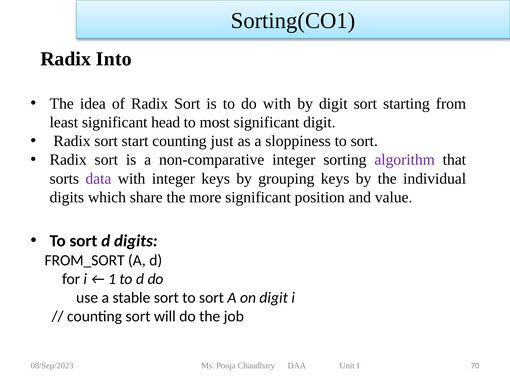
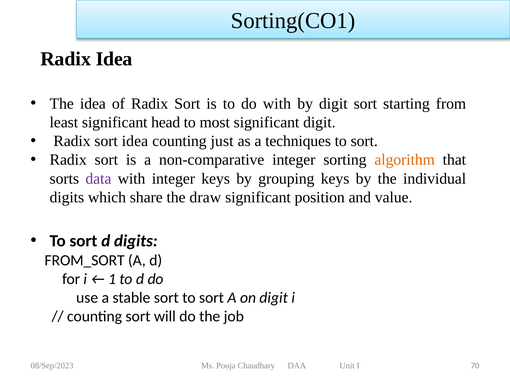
Radix Into: Into -> Idea
sort start: start -> idea
sloppiness: sloppiness -> techniques
algorithm colour: purple -> orange
more: more -> draw
